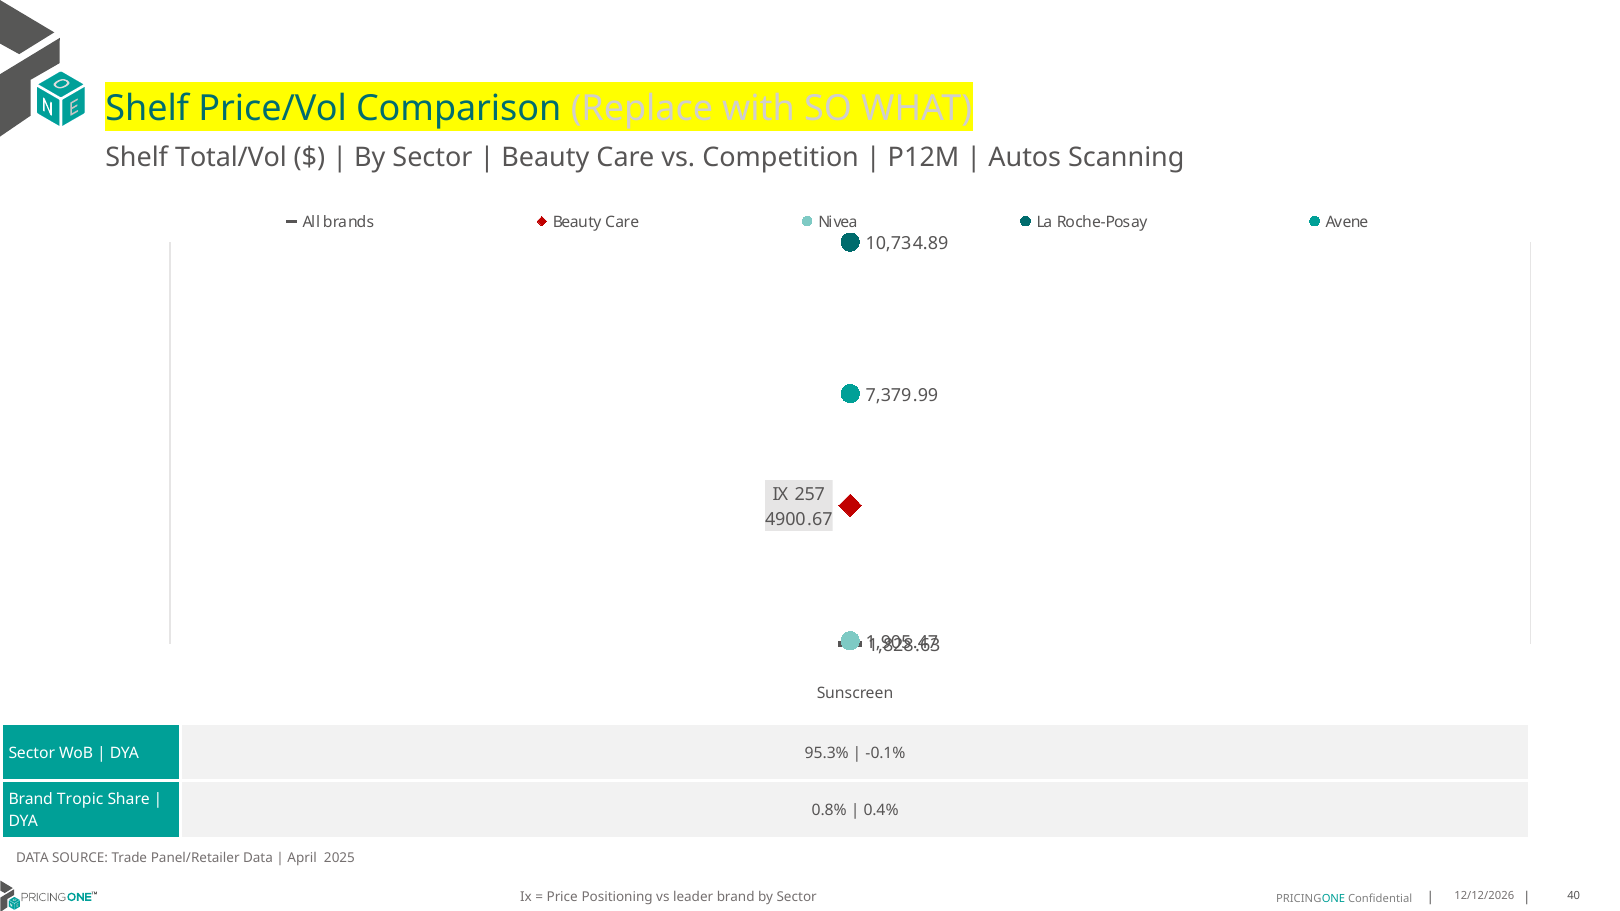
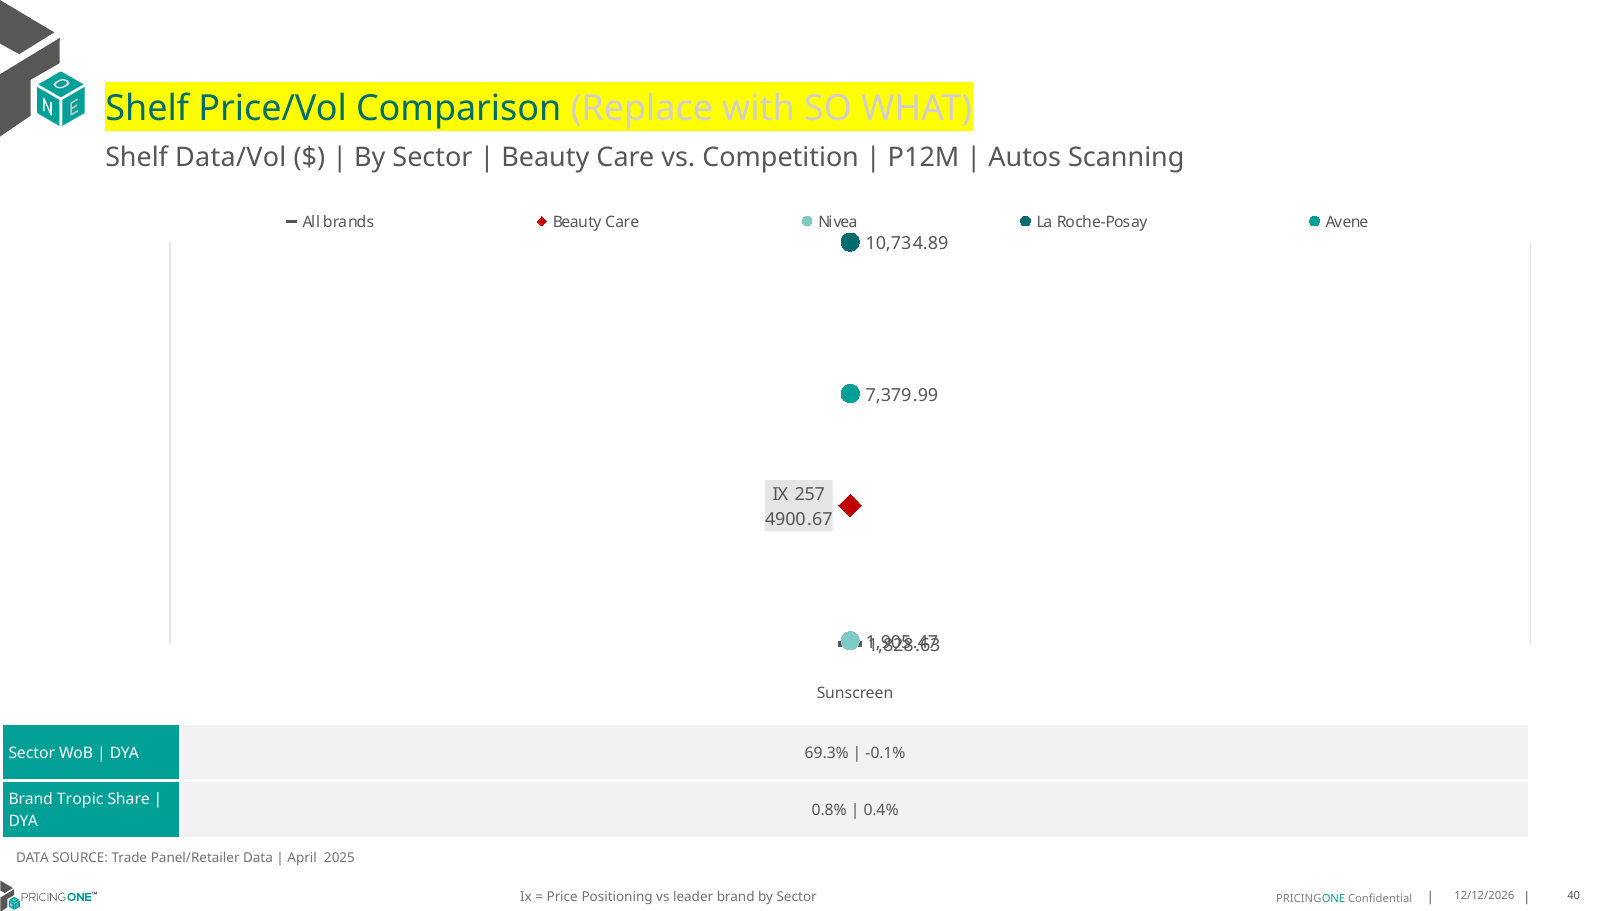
Total/Vol: Total/Vol -> Data/Vol
95.3%: 95.3% -> 69.3%
